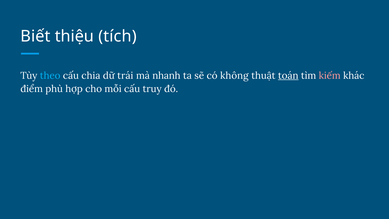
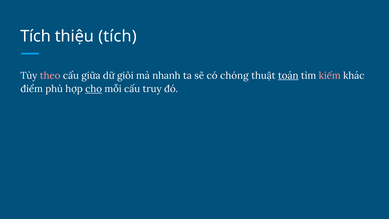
Biết at (35, 36): Biết -> Tích
theo colour: light blue -> pink
chia: chia -> giữa
trái: trái -> giỏi
không: không -> chóng
cho underline: none -> present
